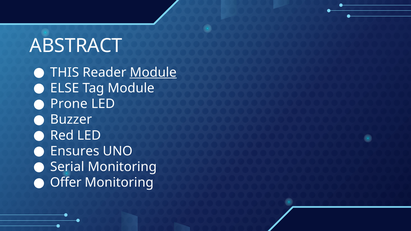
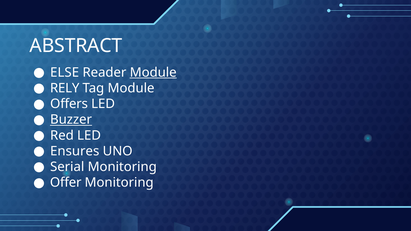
THIS: THIS -> ELSE
ELSE: ELSE -> RELY
Prone: Prone -> Offers
Buzzer underline: none -> present
